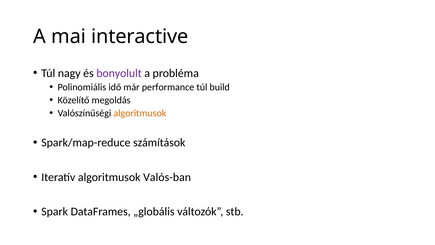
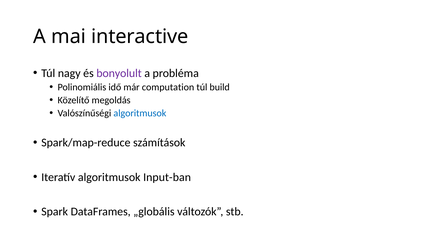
performance: performance -> computation
algoritmusok at (140, 113) colour: orange -> blue
Valós-ban: Valós-ban -> Input-ban
